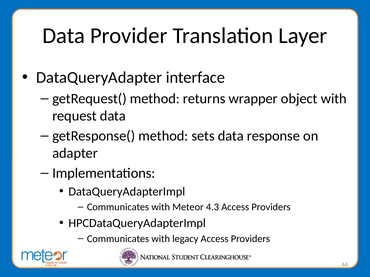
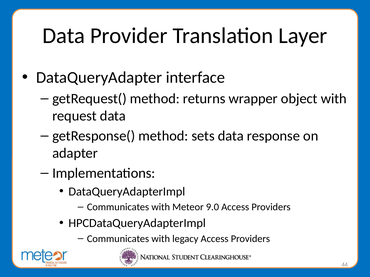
4.3: 4.3 -> 9.0
